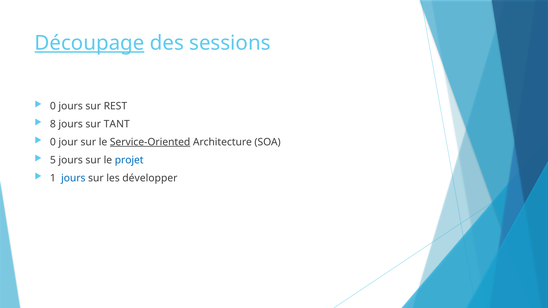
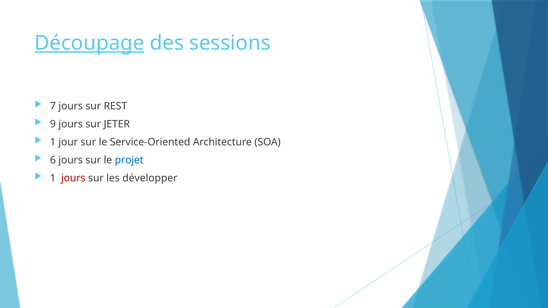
0 at (53, 106): 0 -> 7
8: 8 -> 9
TANT: TANT -> JETER
0 at (53, 142): 0 -> 1
Service-Oriented underline: present -> none
5: 5 -> 6
jours at (73, 178) colour: blue -> red
